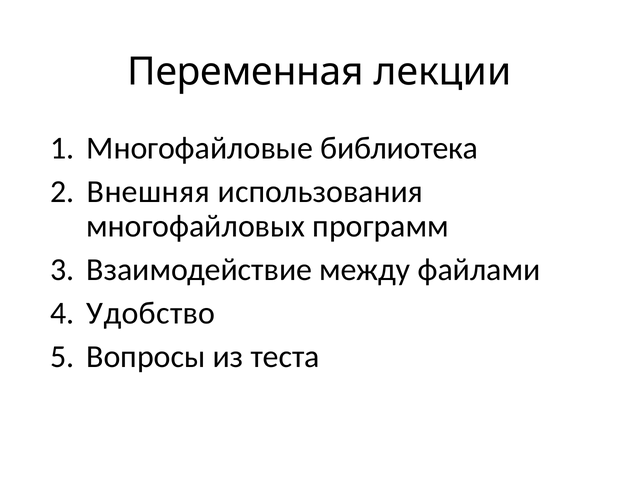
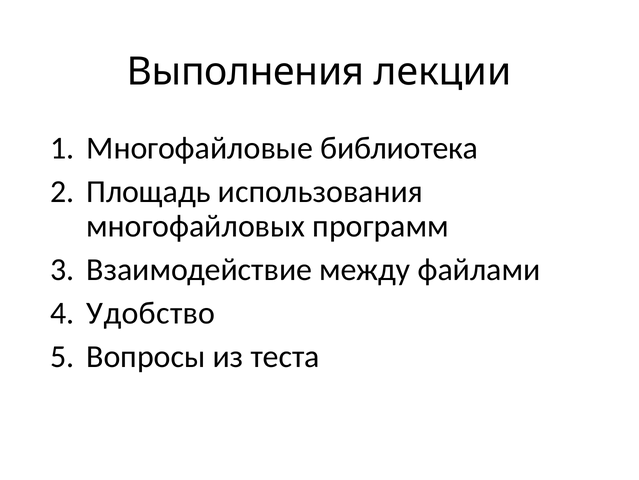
Переменная: Переменная -> Выполнения
Внешняя: Внешняя -> Площадь
